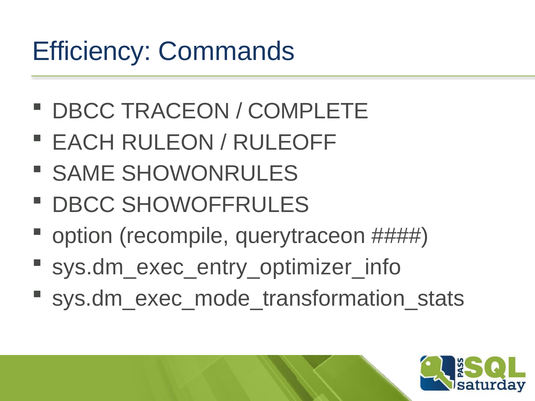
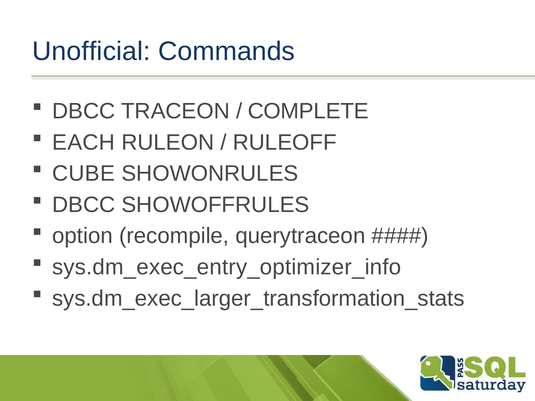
Efficiency: Efficiency -> Unofficial
SAME: SAME -> CUBE
sys.dm_exec_mode_transformation_stats: sys.dm_exec_mode_transformation_stats -> sys.dm_exec_larger_transformation_stats
